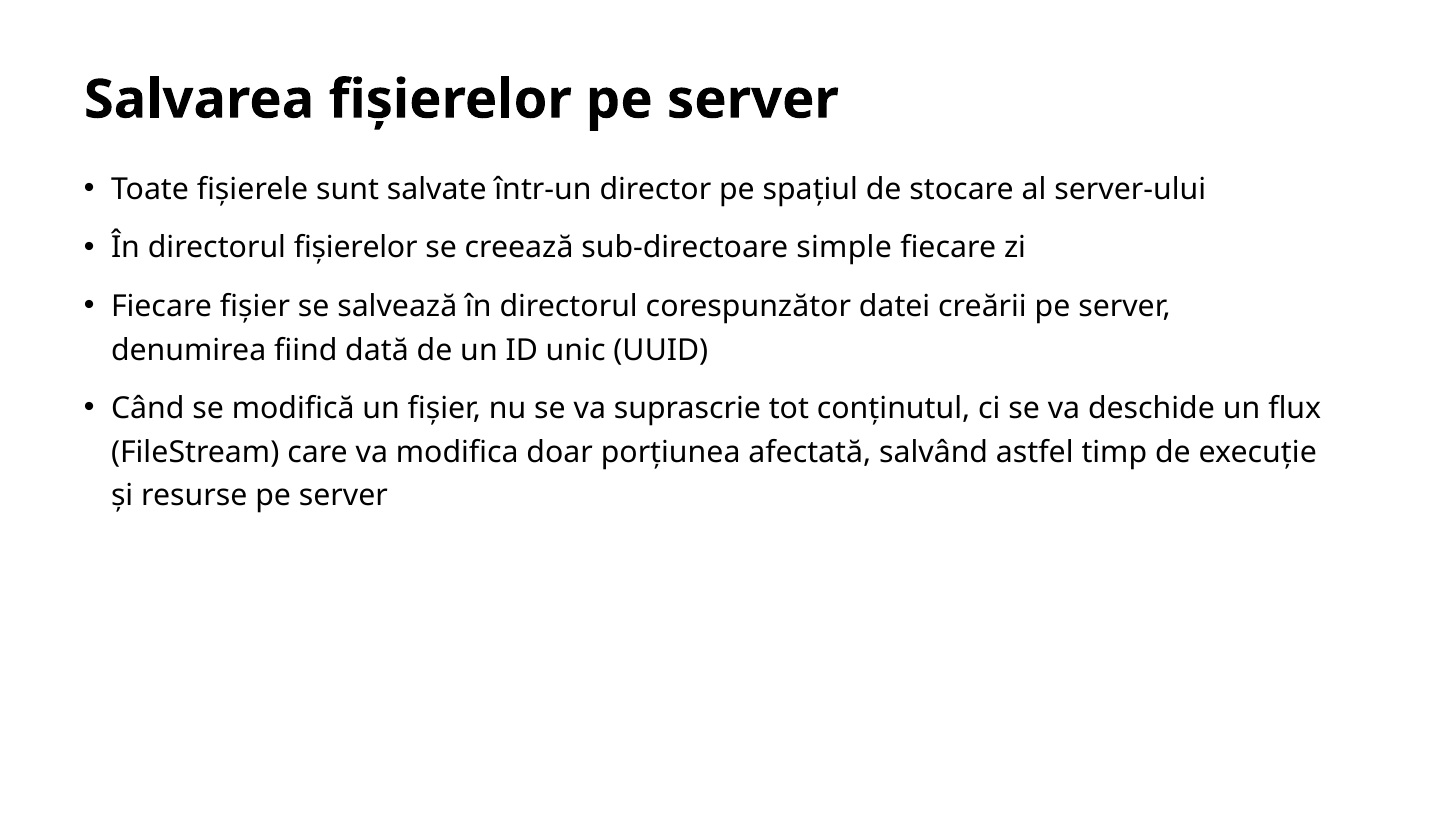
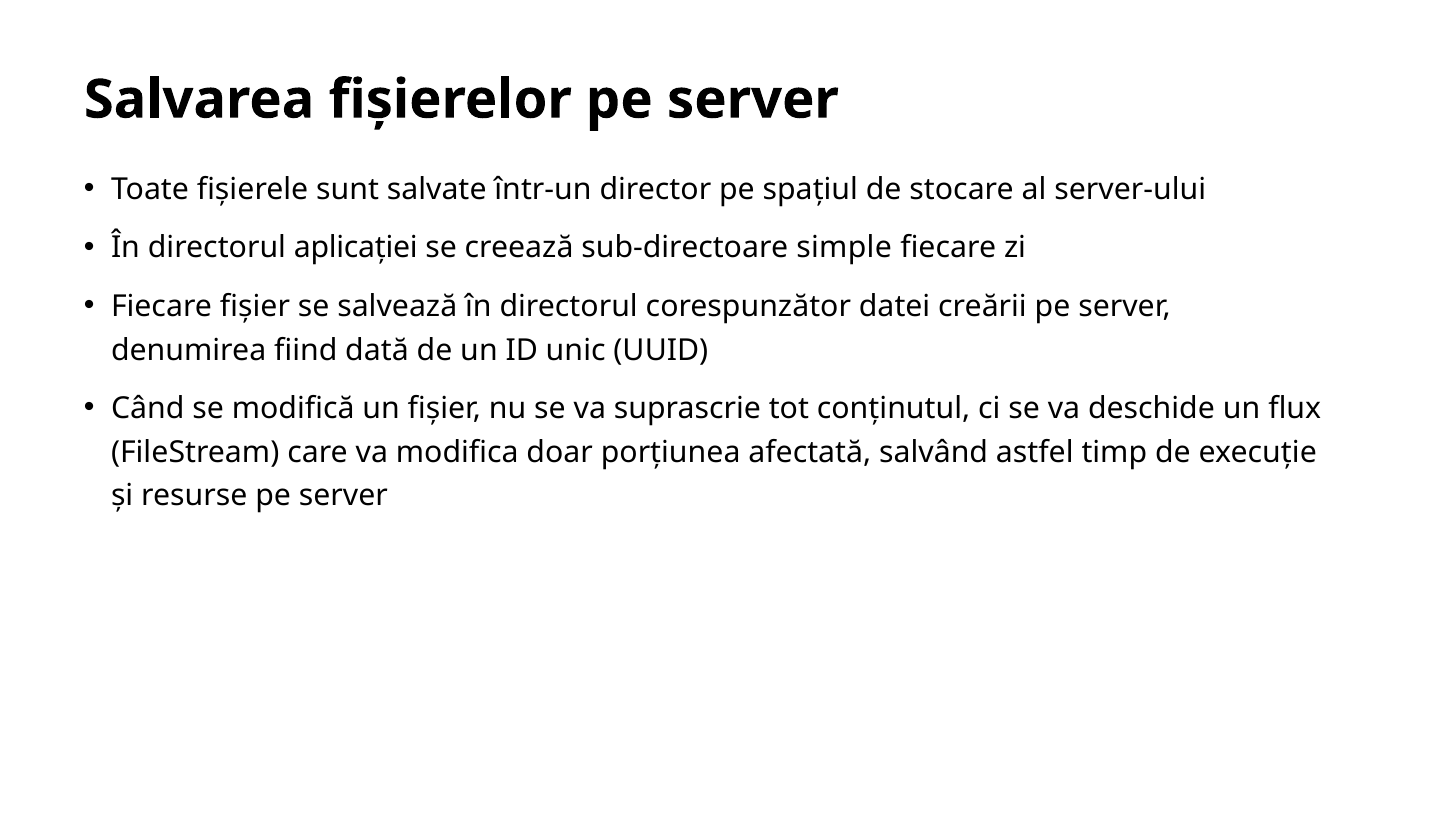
directorul fișierelor: fișierelor -> aplicației
